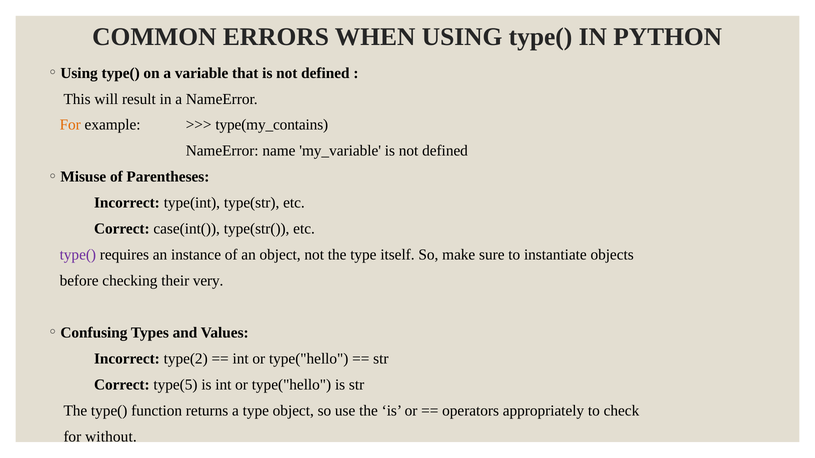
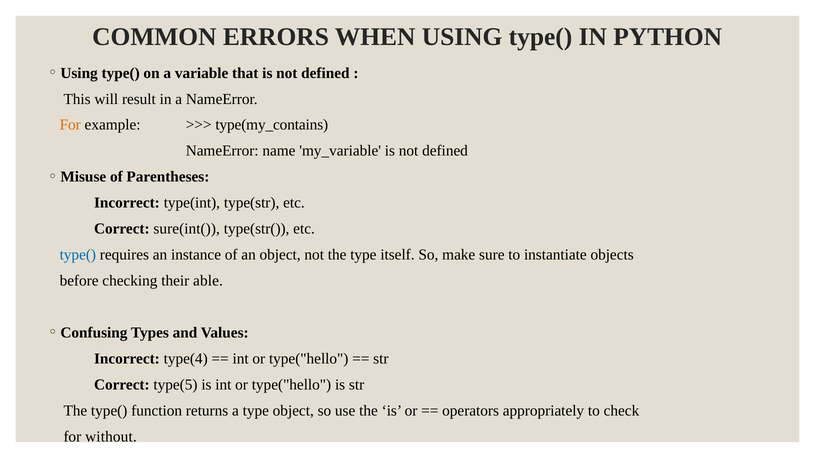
case(int(: case(int( -> sure(int(
type( at (78, 255) colour: purple -> blue
very: very -> able
type(2: type(2 -> type(4
